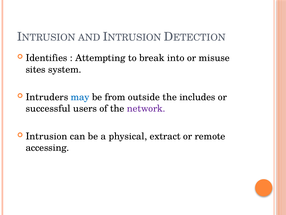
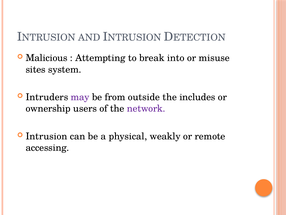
Identifies: Identifies -> Malicious
may colour: blue -> purple
successful: successful -> ownership
extract: extract -> weakly
